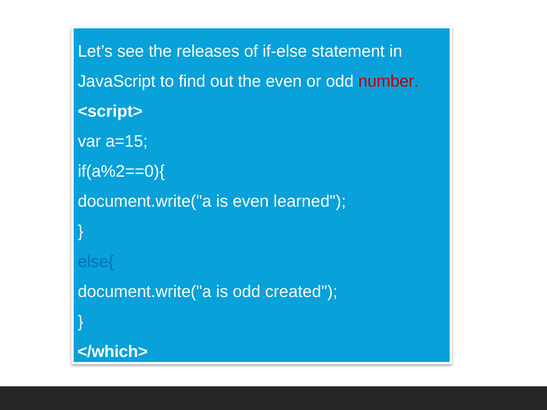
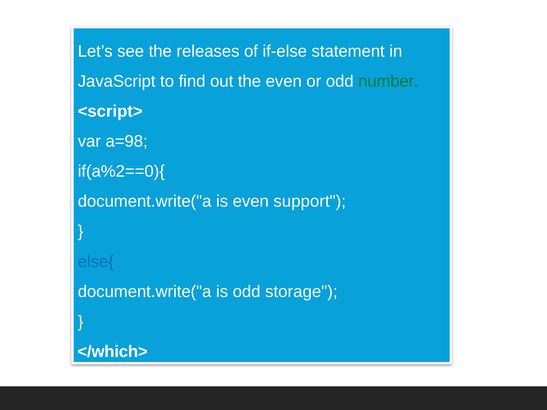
number colour: red -> green
a=15: a=15 -> a=98
learned: learned -> support
created: created -> storage
